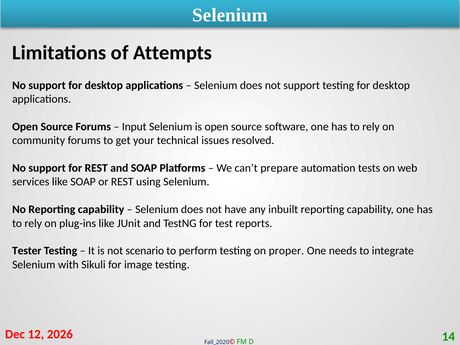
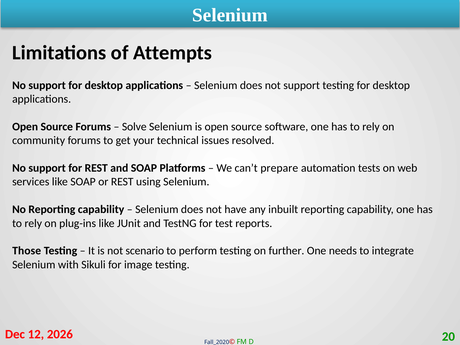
Input: Input -> Solve
Tester: Tester -> Those
proper: proper -> further
14: 14 -> 20
